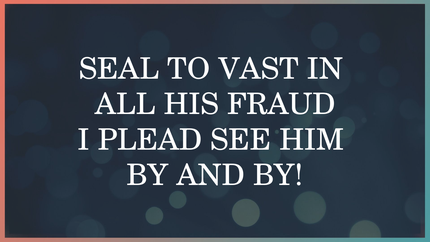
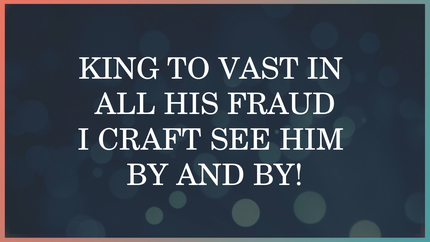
SEAL: SEAL -> KING
PLEAD: PLEAD -> CRAFT
